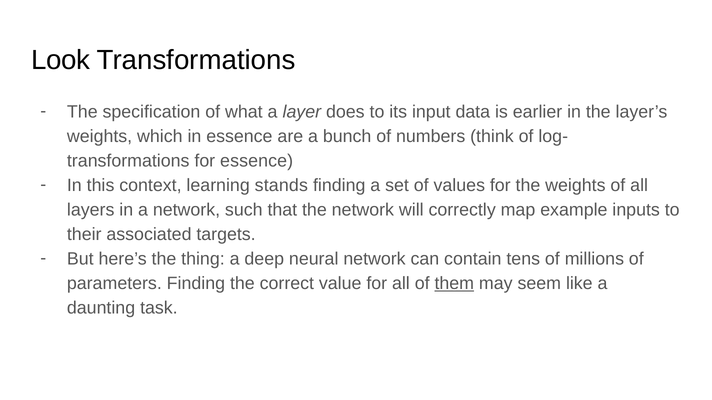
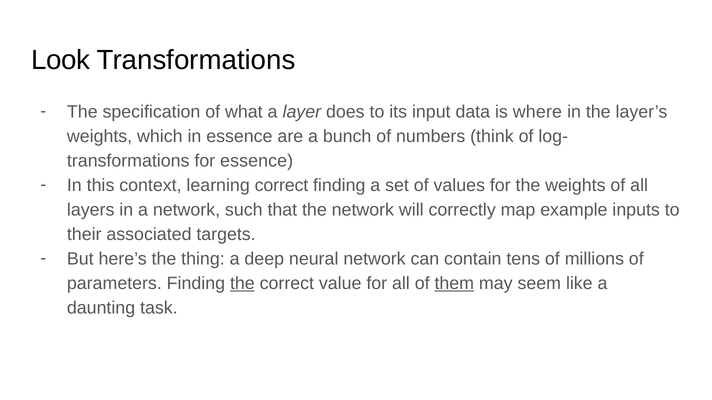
earlier: earlier -> where
learning stands: stands -> correct
the at (242, 284) underline: none -> present
